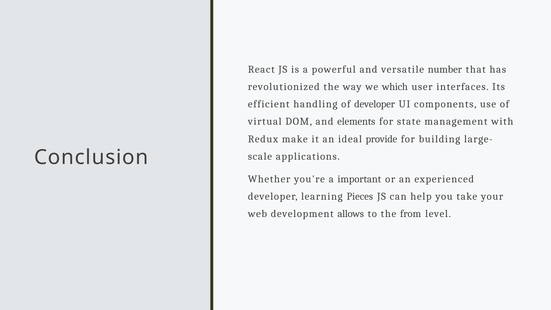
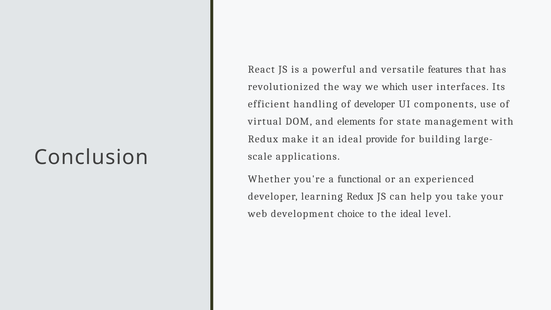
number: number -> features
important: important -> functional
learning Pieces: Pieces -> Redux
allows: allows -> choice
the from: from -> ideal
